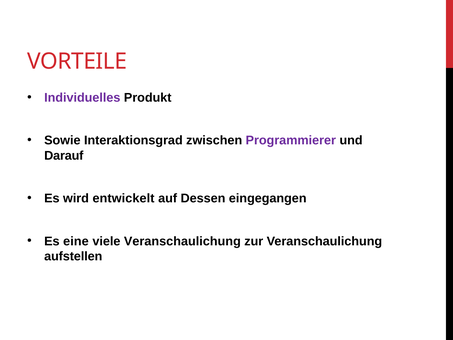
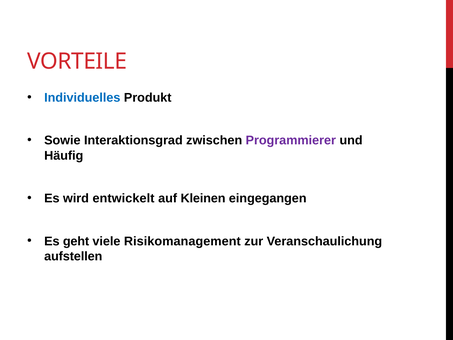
Individuelles colour: purple -> blue
Darauf: Darauf -> Häufig
Dessen: Dessen -> Kleinen
eine: eine -> geht
viele Veranschaulichung: Veranschaulichung -> Risikomanagement
